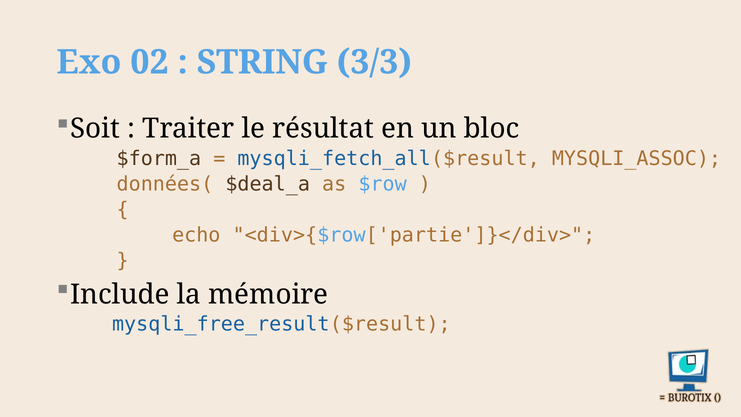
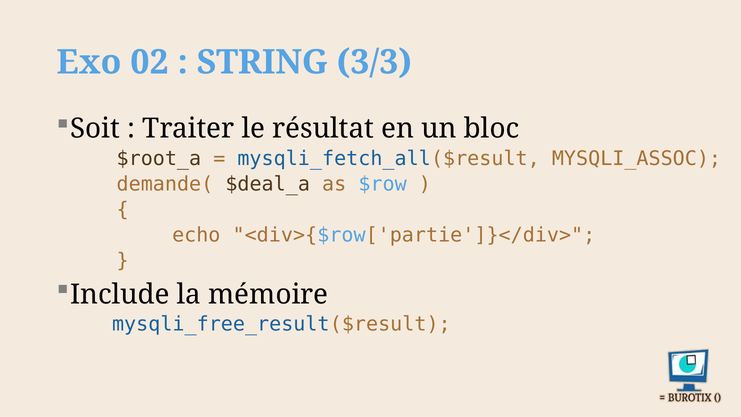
$form_a: $form_a -> $root_a
données(: données( -> demande(
